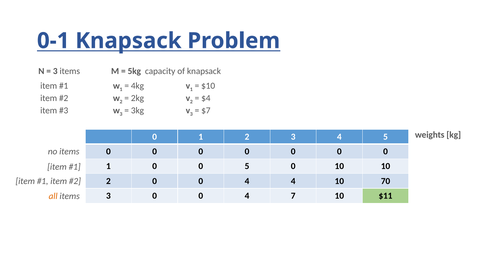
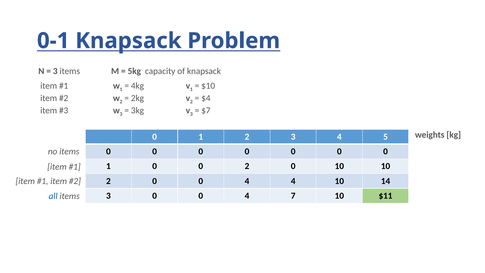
0 5: 5 -> 2
70: 70 -> 14
all colour: orange -> blue
